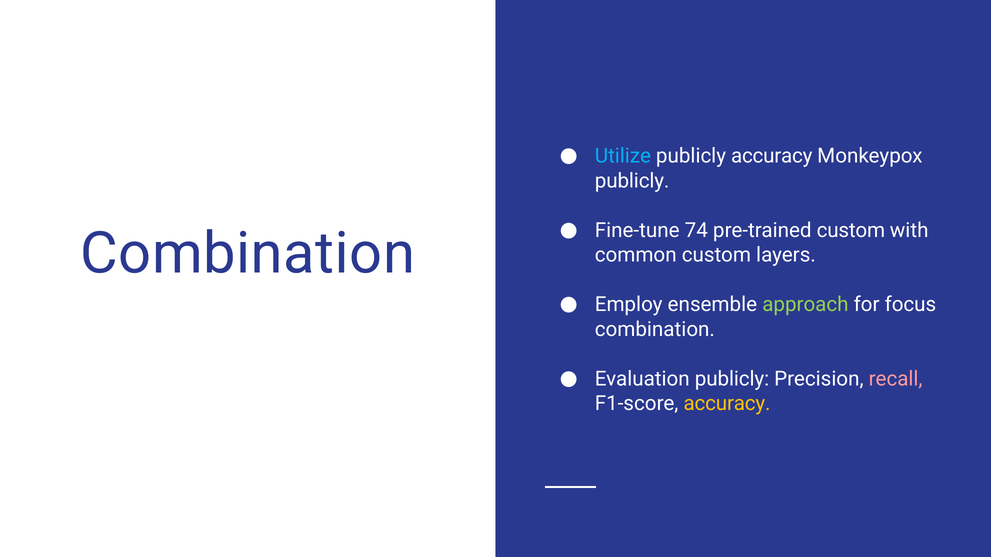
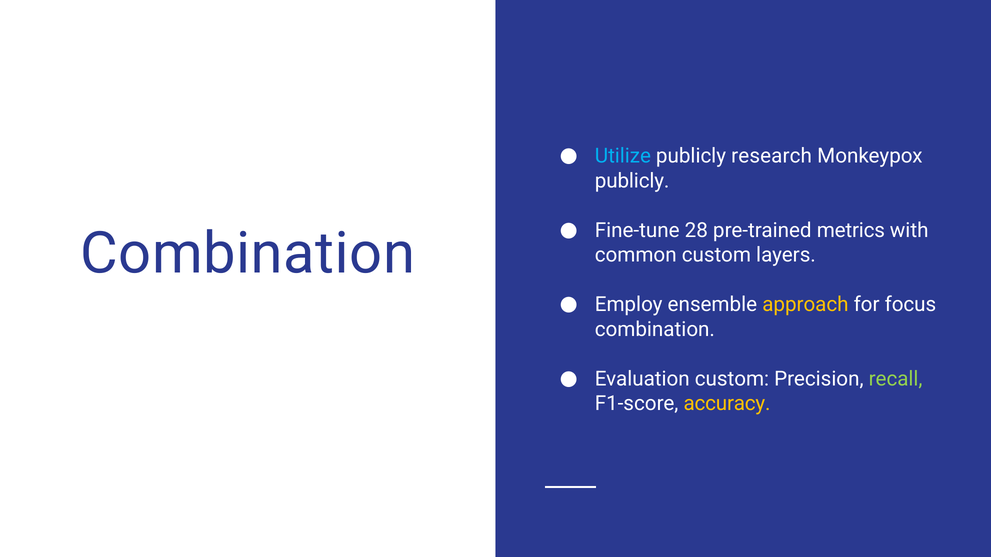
publicly accuracy: accuracy -> research
74: 74 -> 28
pre-trained custom: custom -> metrics
approach colour: light green -> yellow
Evaluation publicly: publicly -> custom
recall colour: pink -> light green
